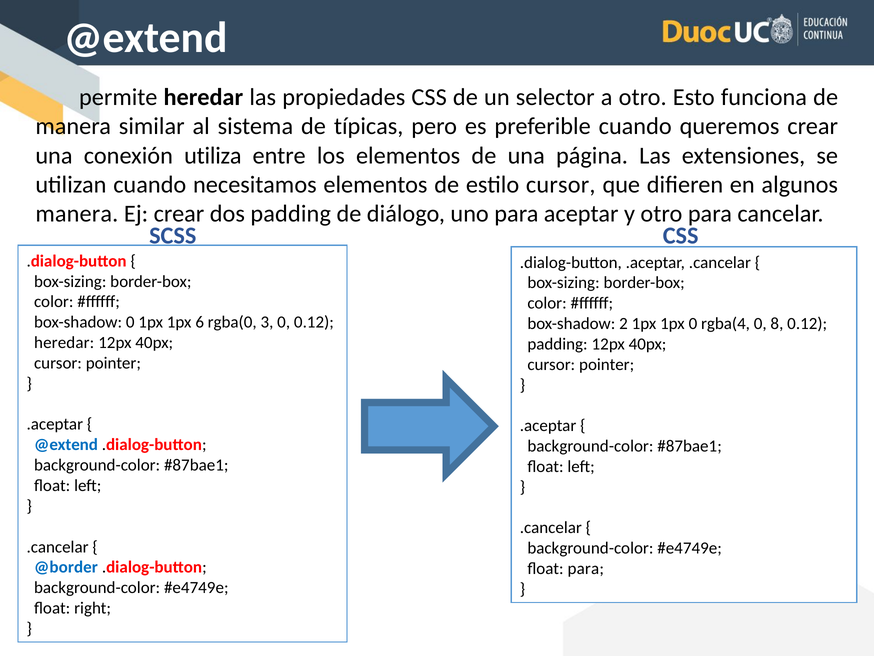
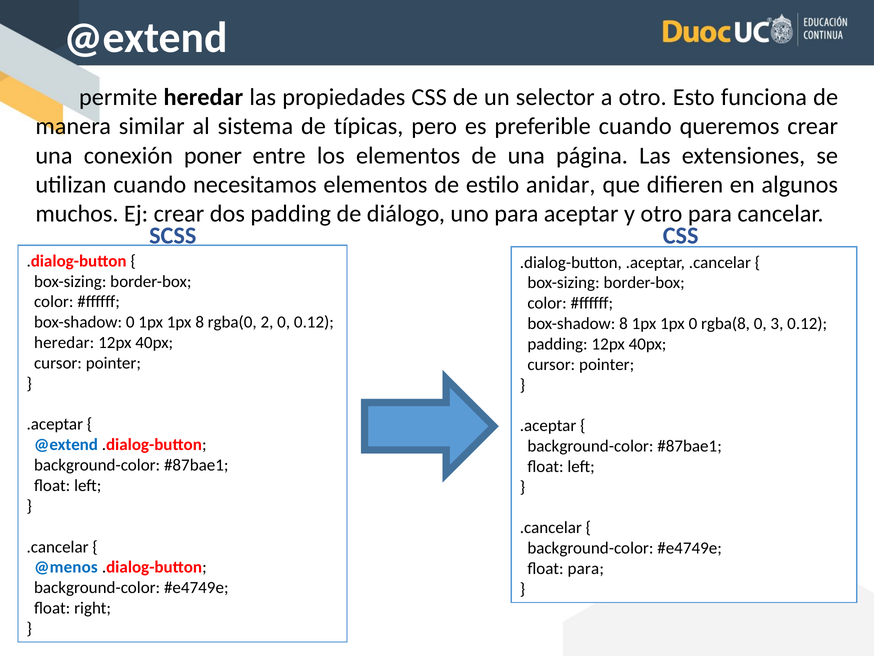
utiliza: utiliza -> poner
estilo cursor: cursor -> anidar
manera at (77, 214): manera -> muchos
1px 6: 6 -> 8
3: 3 -> 2
box-shadow 2: 2 -> 8
rgba(4: rgba(4 -> rgba(8
8: 8 -> 3
@border: @border -> @menos
